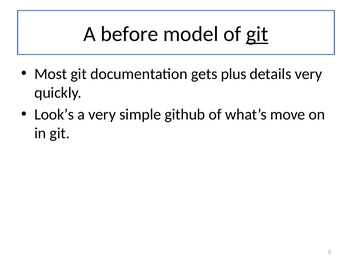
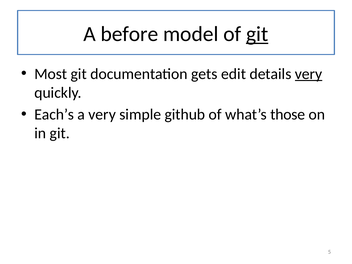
plus: plus -> edit
very at (309, 74) underline: none -> present
Look’s: Look’s -> Each’s
move: move -> those
